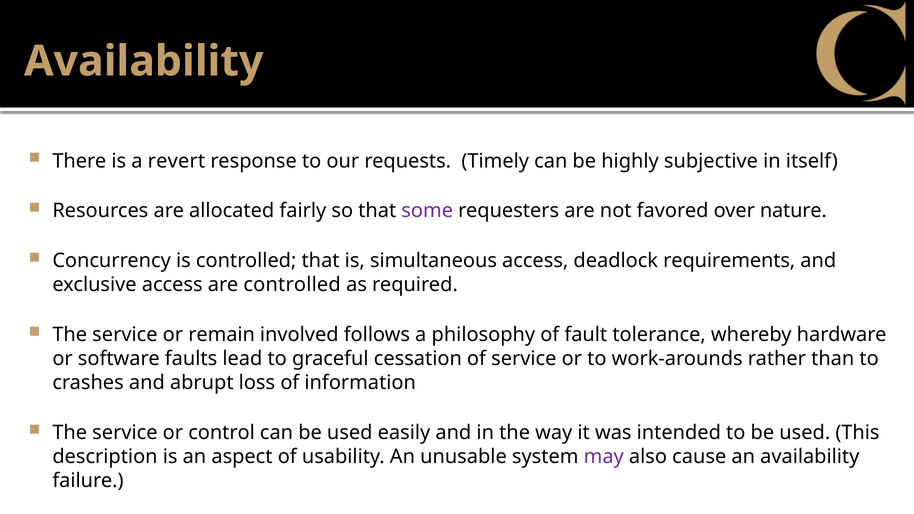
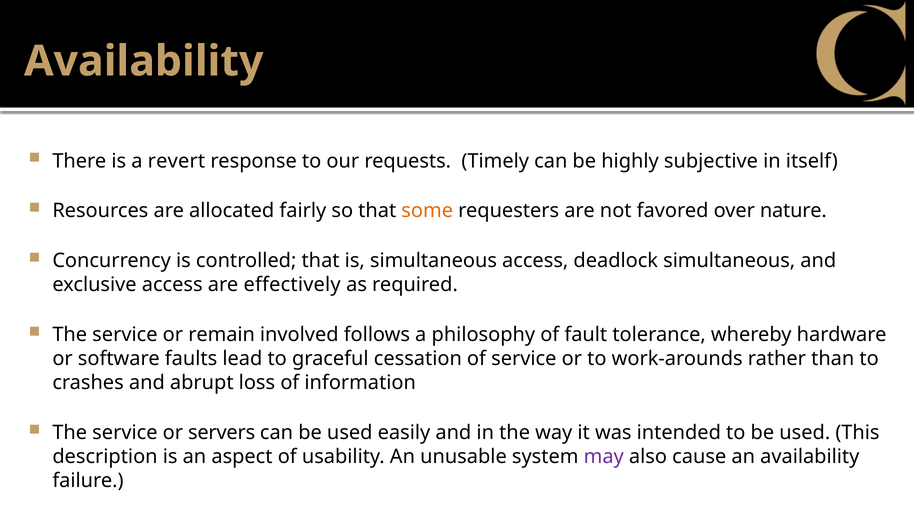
some colour: purple -> orange
deadlock requirements: requirements -> simultaneous
are controlled: controlled -> effectively
control: control -> servers
